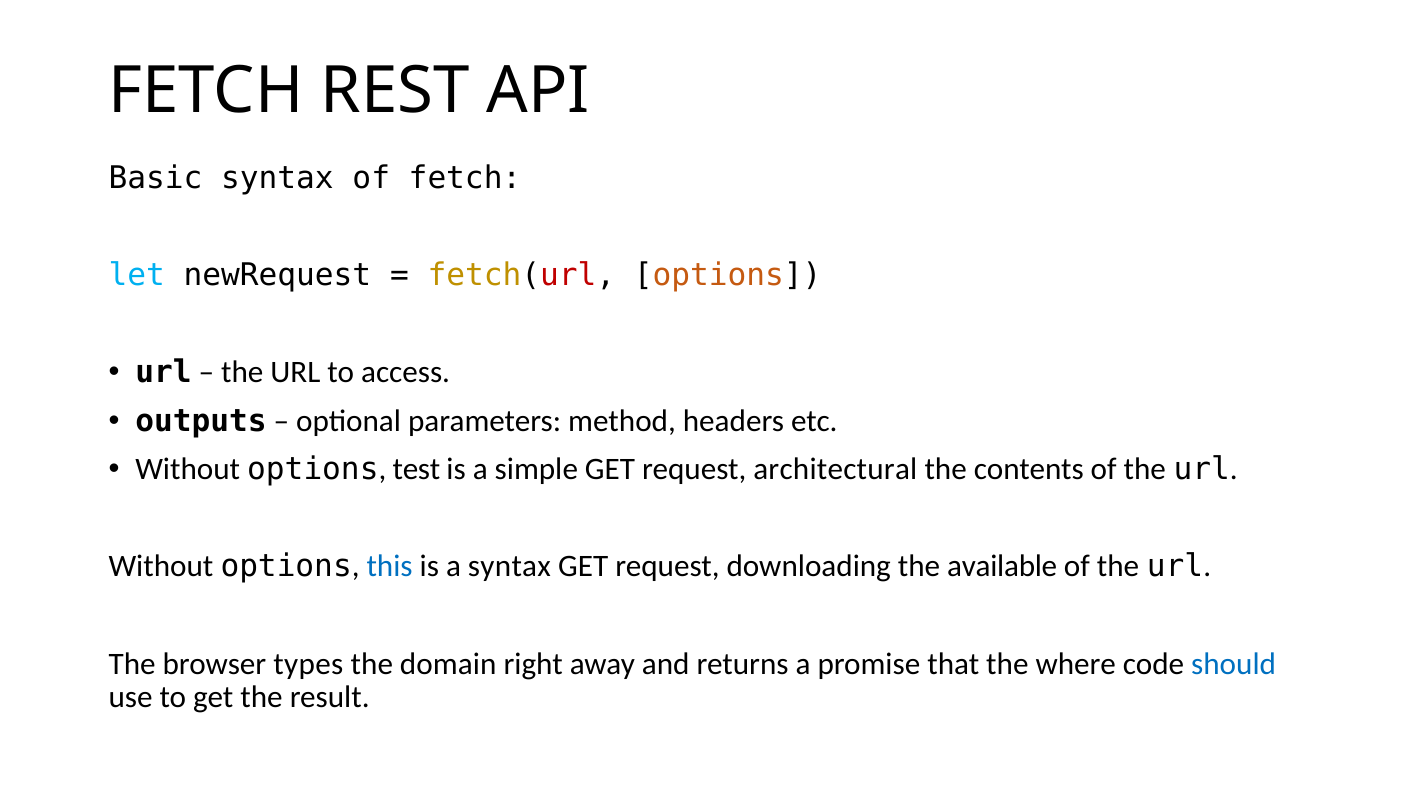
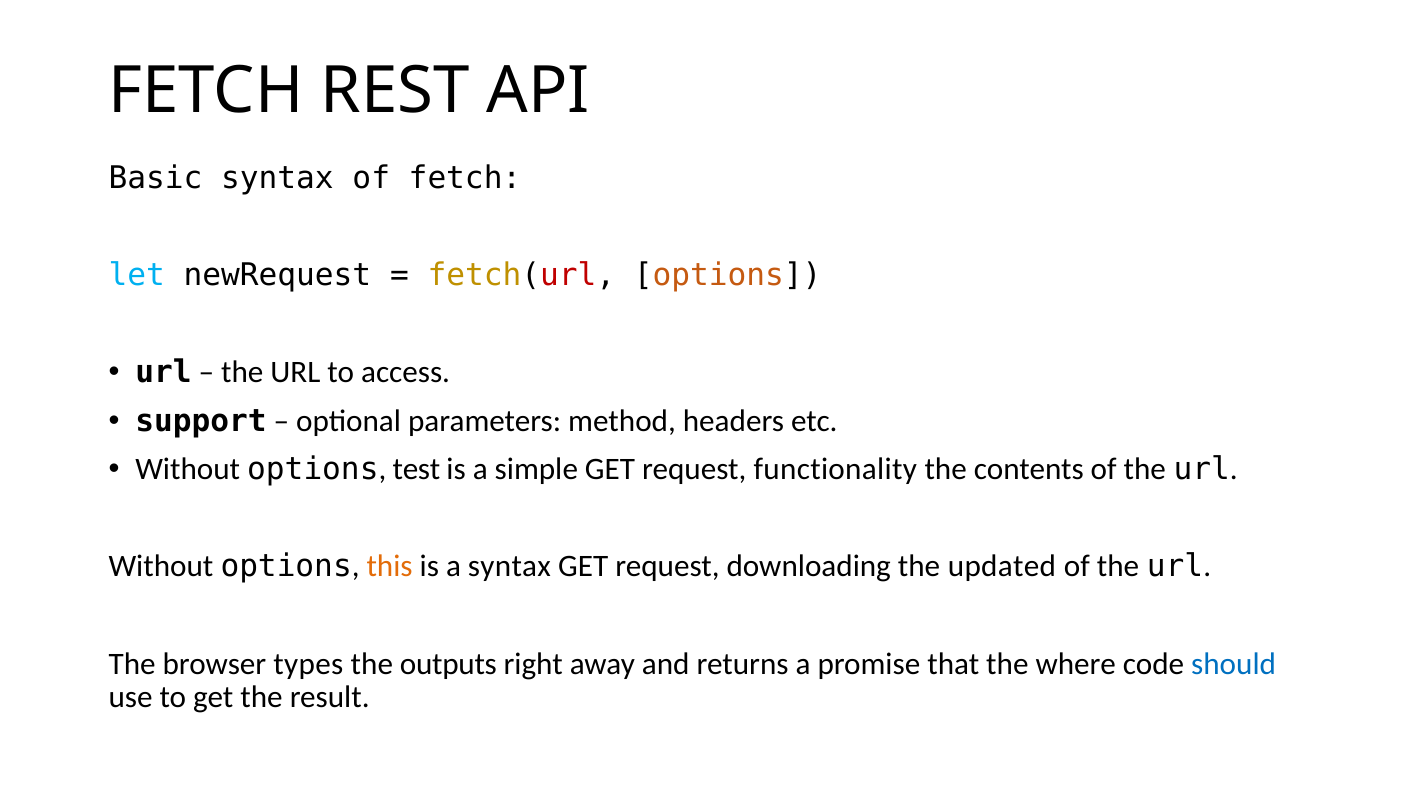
outputs: outputs -> support
architectural: architectural -> functionality
this colour: blue -> orange
available: available -> updated
domain: domain -> outputs
